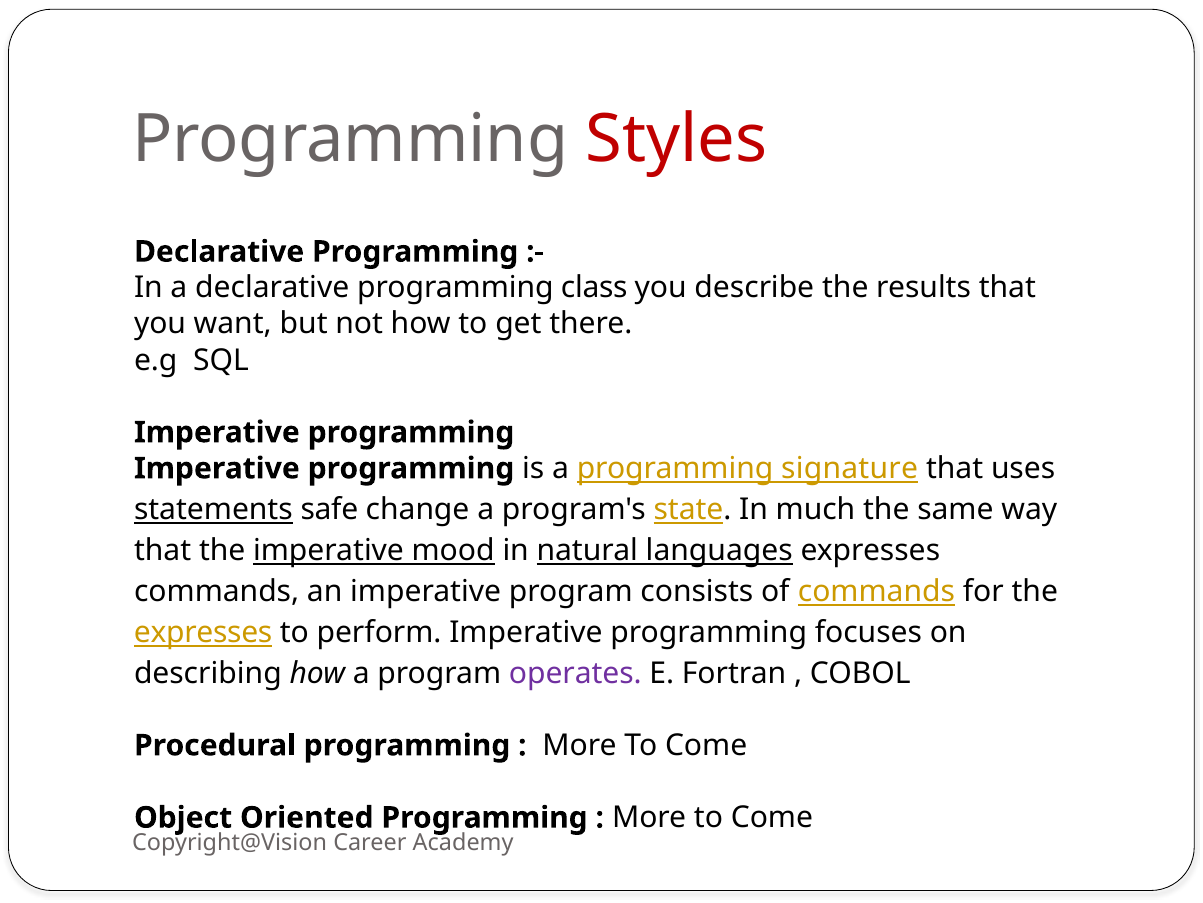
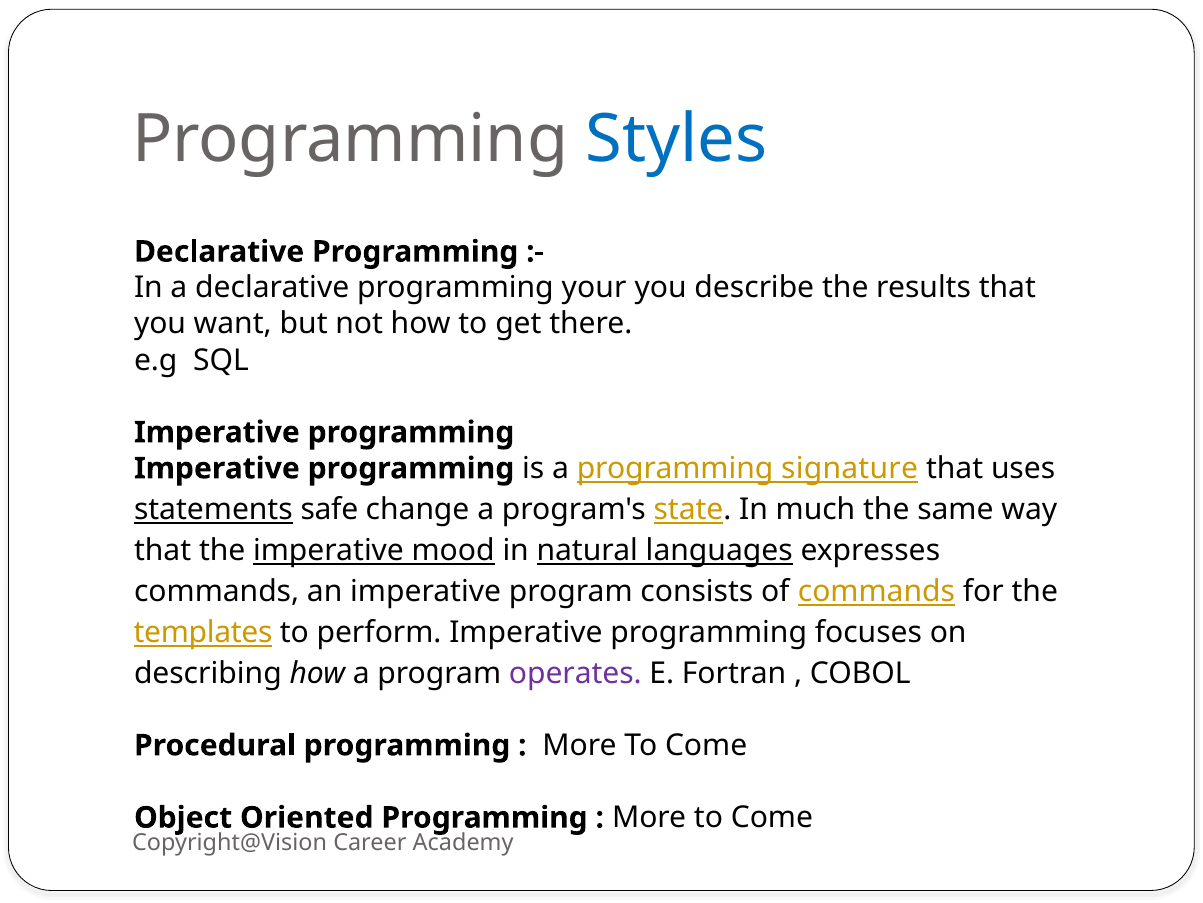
Styles colour: red -> blue
class: class -> your
expresses at (203, 632): expresses -> templates
